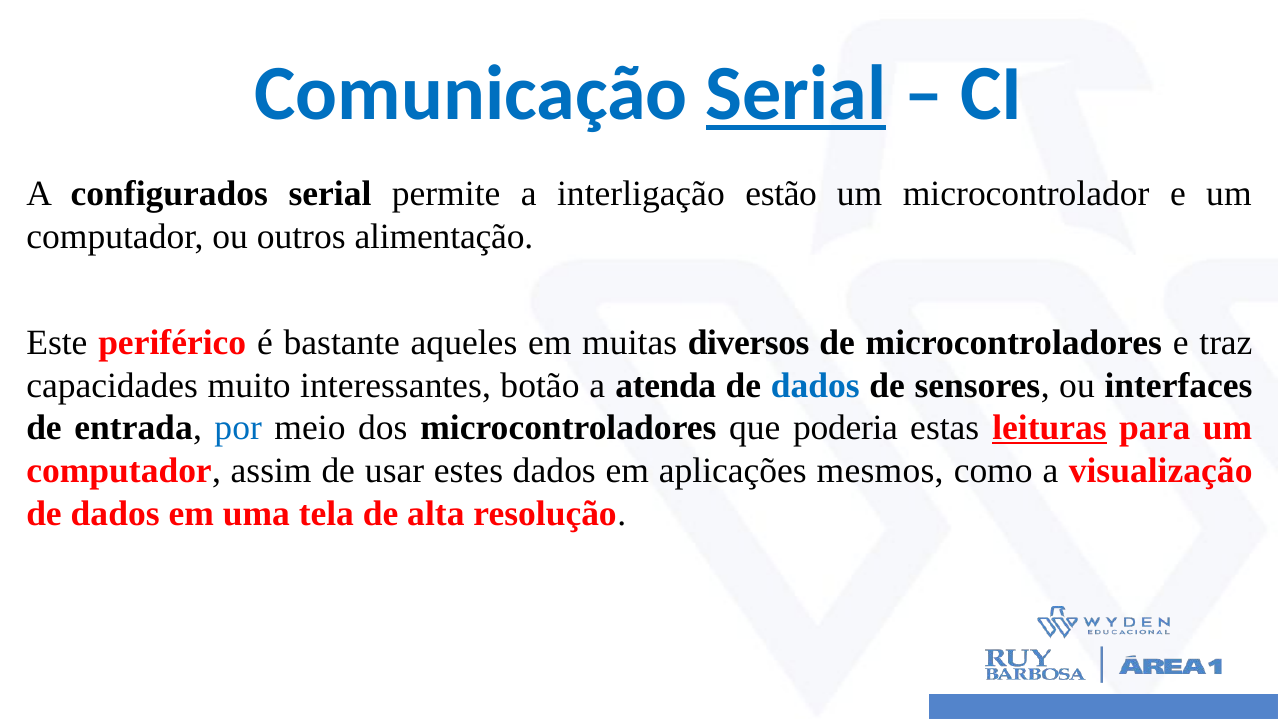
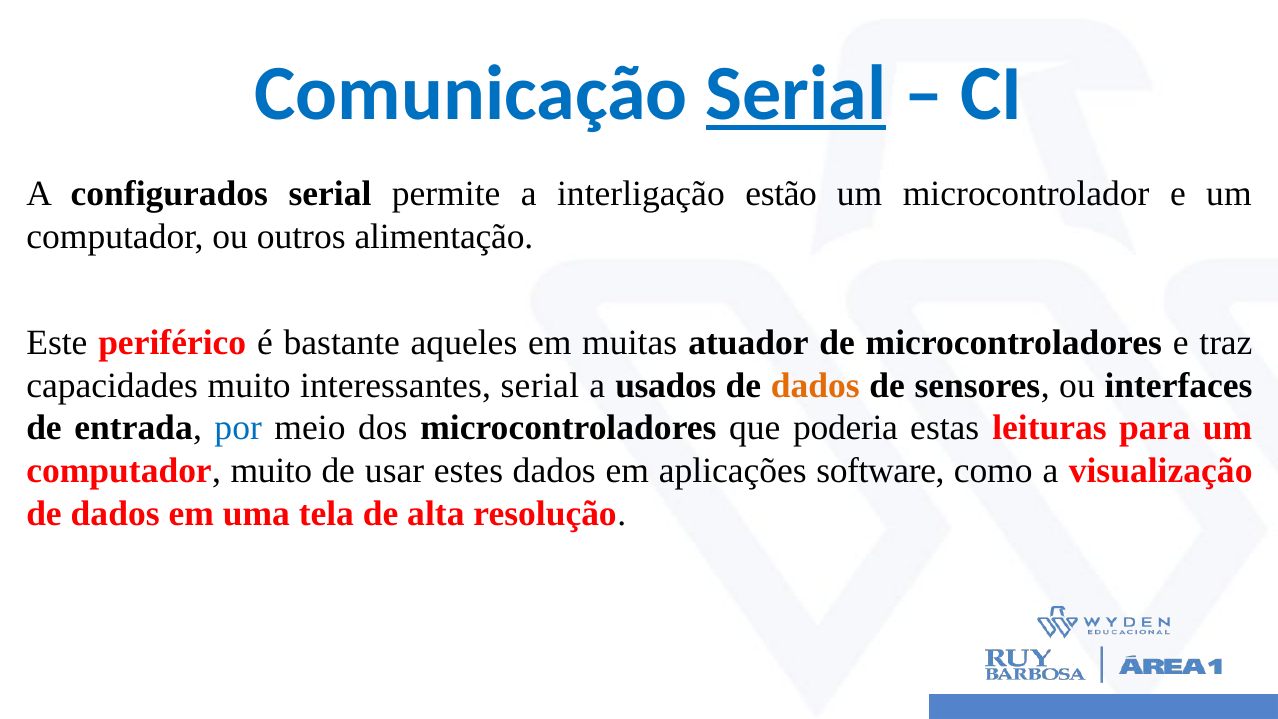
diversos: diversos -> atuador
interessantes botão: botão -> serial
atenda: atenda -> usados
dados at (815, 385) colour: blue -> orange
leituras underline: present -> none
computador assim: assim -> muito
mesmos: mesmos -> software
